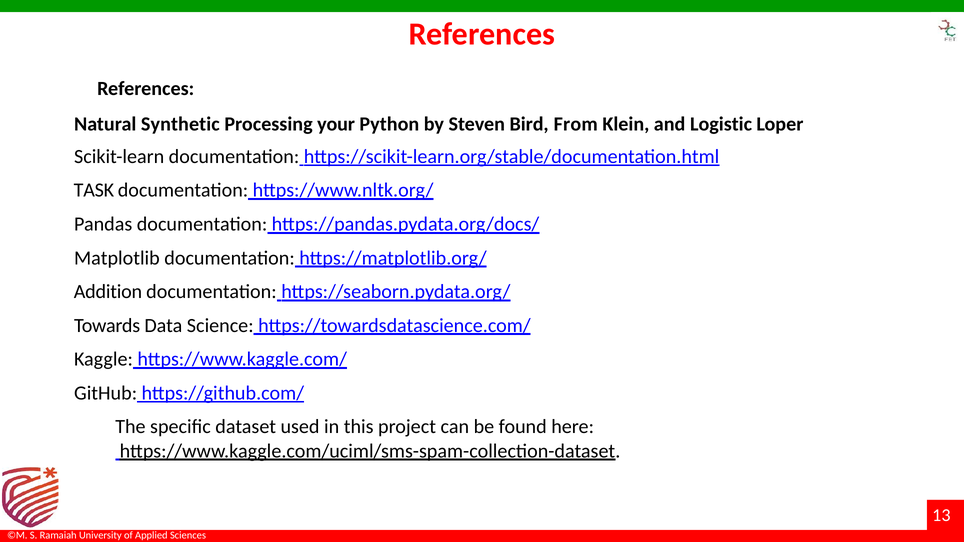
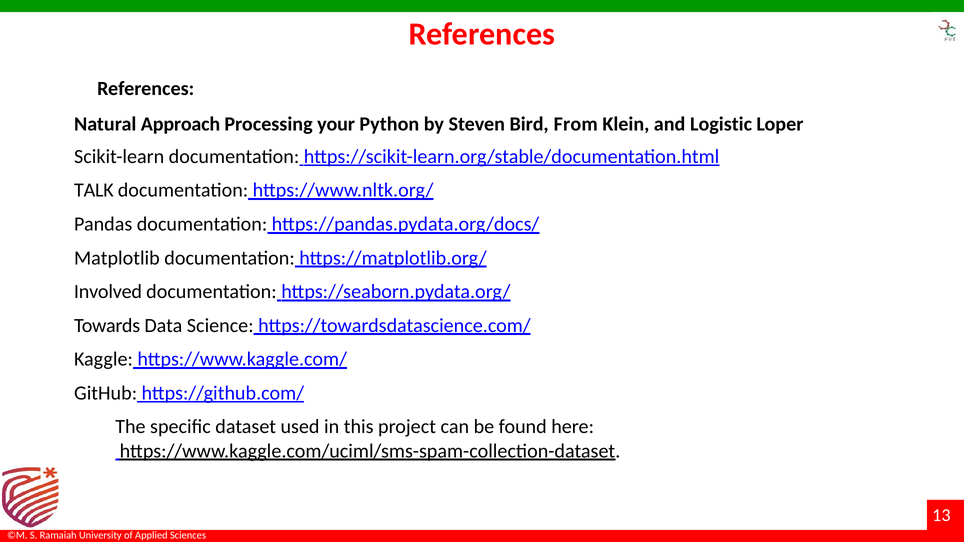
Synthetic: Synthetic -> Approach
TASK: TASK -> TALK
Addition: Addition -> Involved
